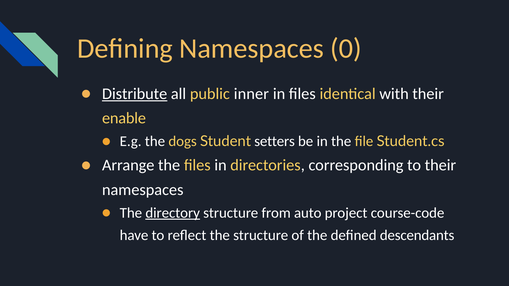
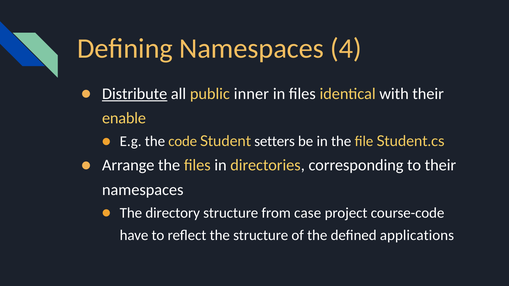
0: 0 -> 4
dogs: dogs -> code
directory underline: present -> none
auto: auto -> case
descendants: descendants -> applications
